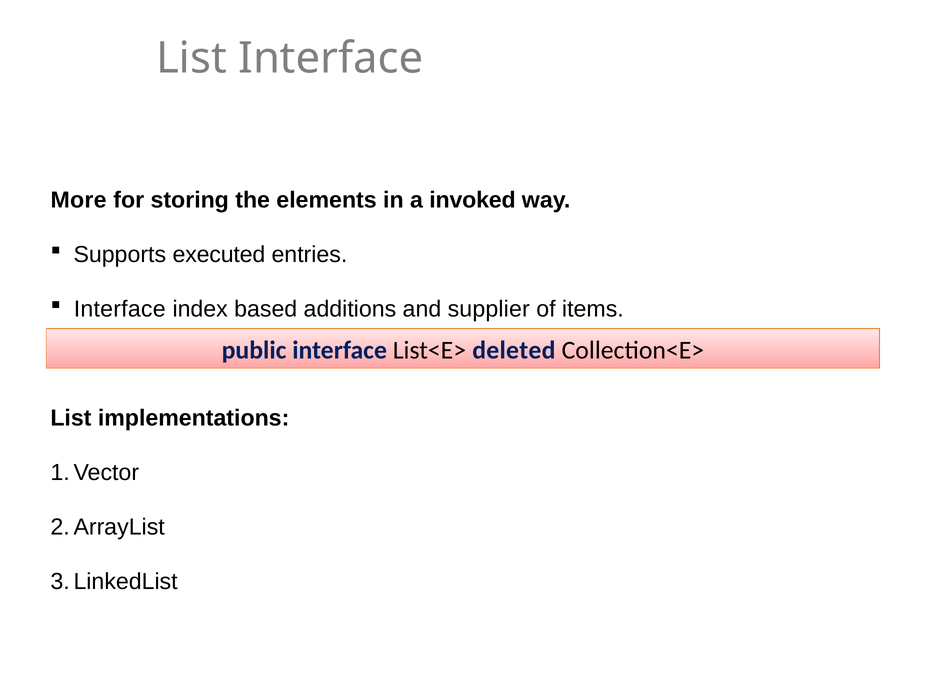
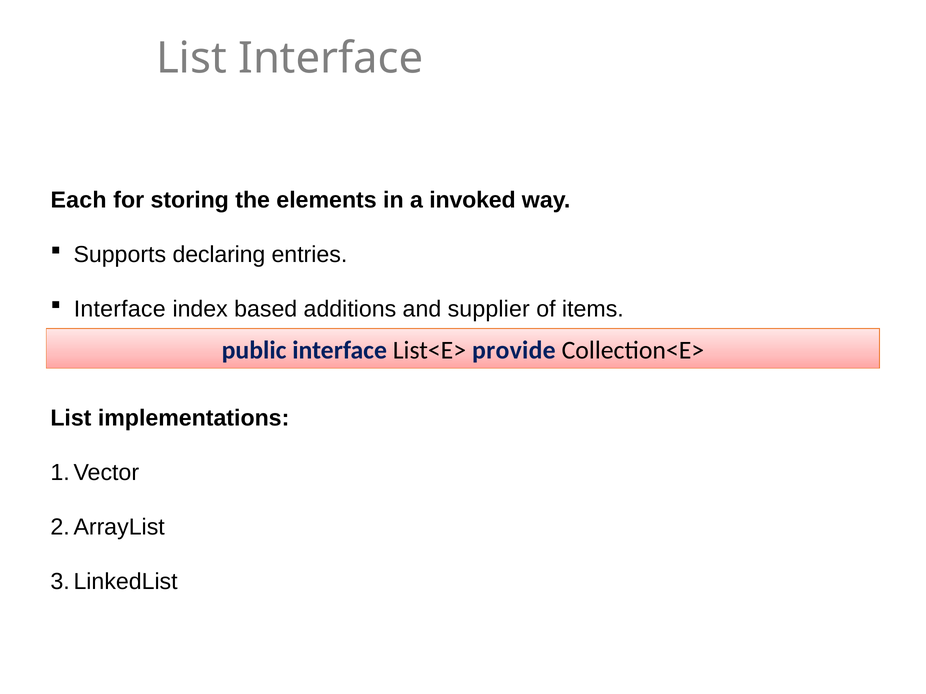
More: More -> Each
executed: executed -> declaring
deleted: deleted -> provide
